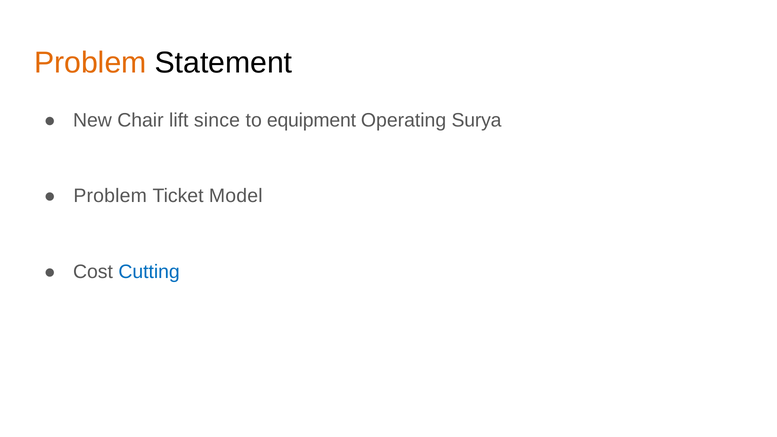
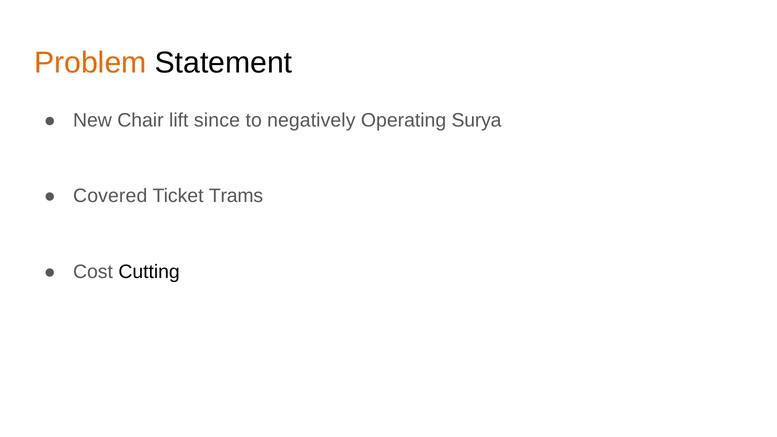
equipment: equipment -> negatively
Problem at (110, 196): Problem -> Covered
Model: Model -> Trams
Cutting colour: blue -> black
